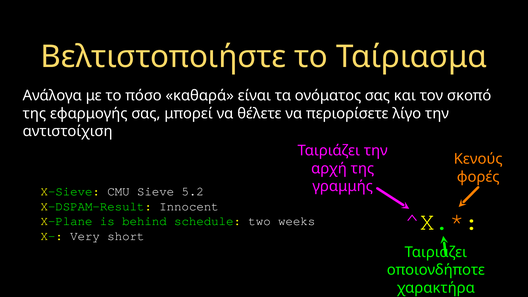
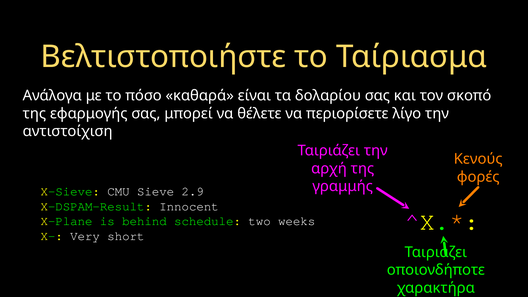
ονόματος: ονόματος -> δολαρίου
5.2: 5.2 -> 2.9
